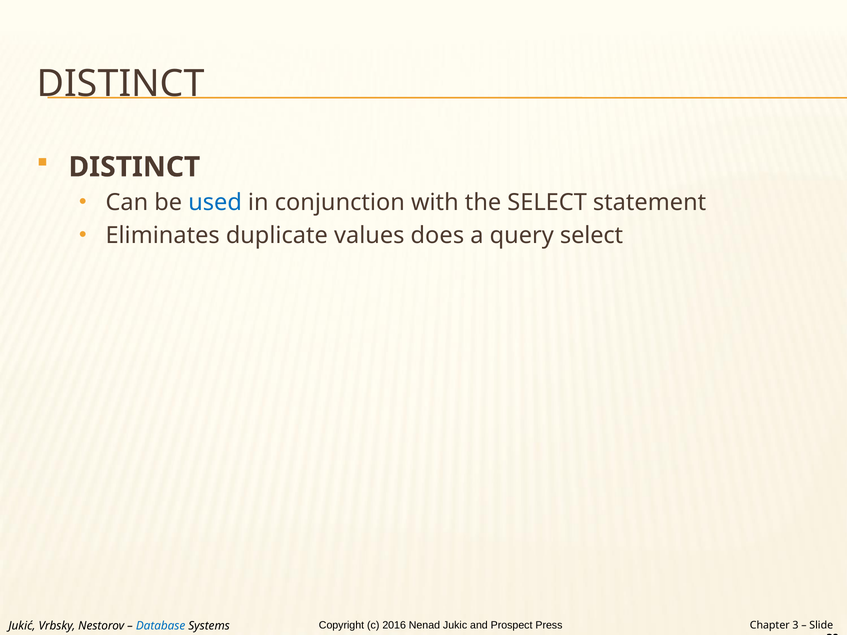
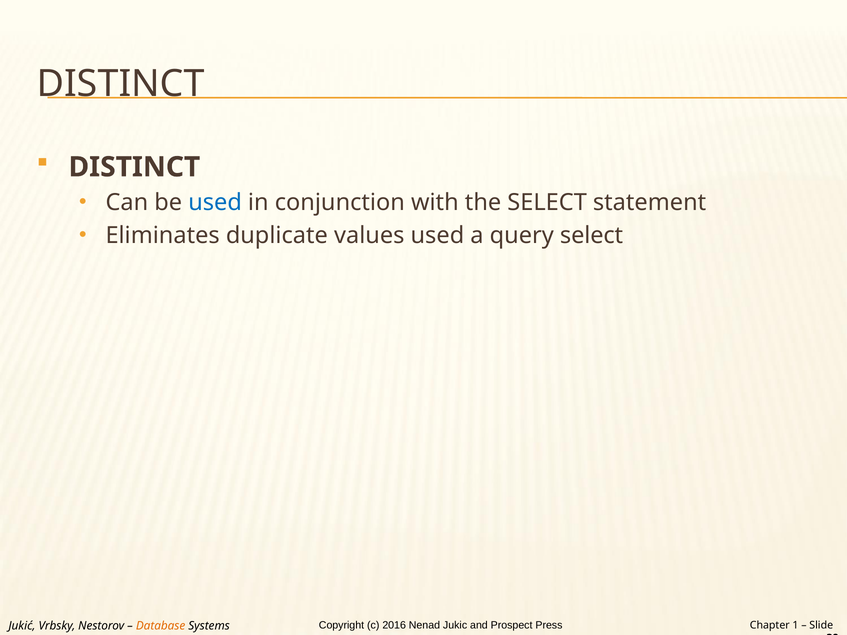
values does: does -> used
Database colour: blue -> orange
3: 3 -> 1
